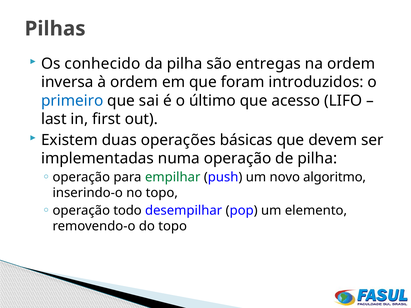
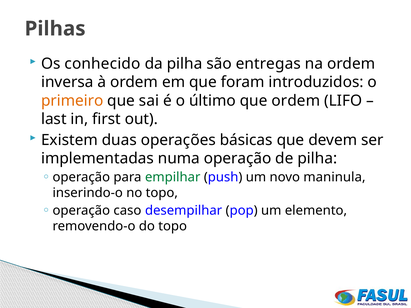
primeiro colour: blue -> orange
que acesso: acesso -> ordem
algoritmo: algoritmo -> maninula
todo: todo -> caso
